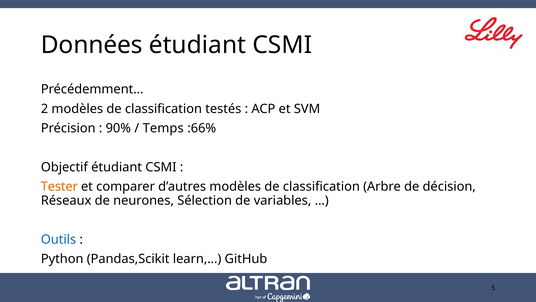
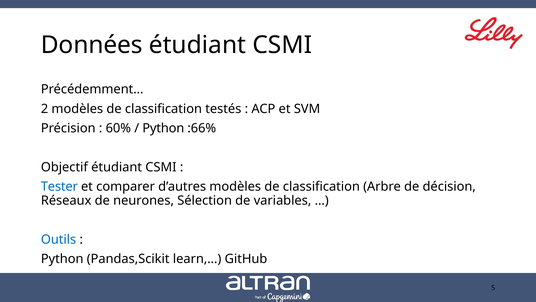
90%: 90% -> 60%
Temps at (163, 128): Temps -> Python
Tester colour: orange -> blue
